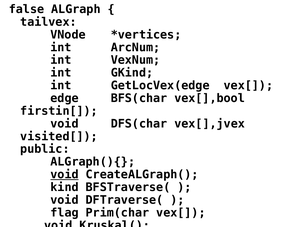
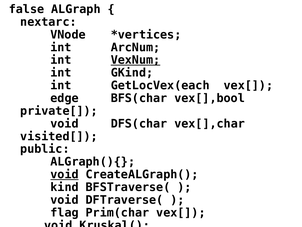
tailvex: tailvex -> nextarc
VexNum underline: none -> present
GetLocVex(edge: GetLocVex(edge -> GetLocVex(each
firstin[: firstin[ -> private[
vex[],jvex: vex[],jvex -> vex[],char
